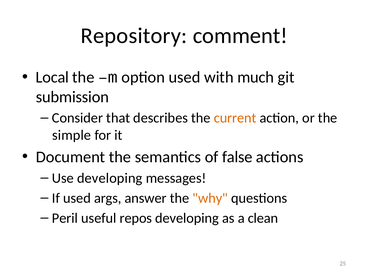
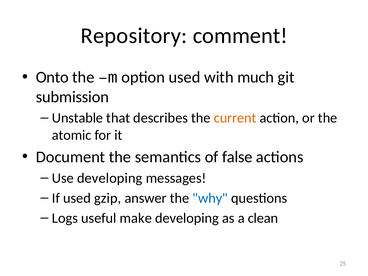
Local: Local -> Onto
Consider: Consider -> Unstable
simple: simple -> atomic
args: args -> gzip
why colour: orange -> blue
Peril: Peril -> Logs
repos: repos -> make
